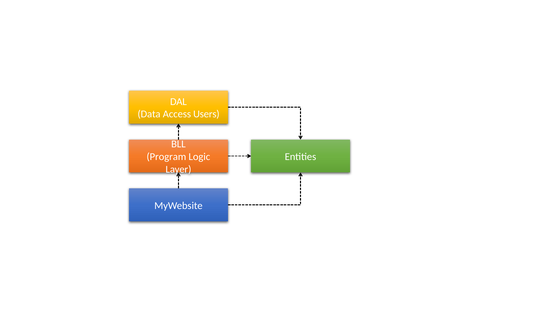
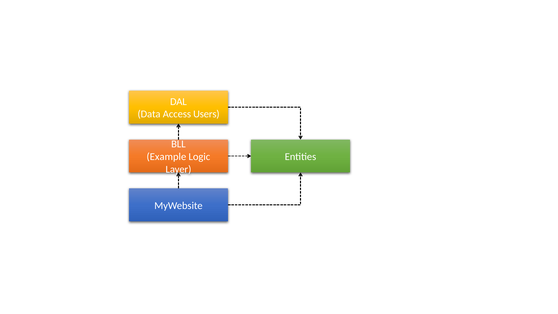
Program: Program -> Example
